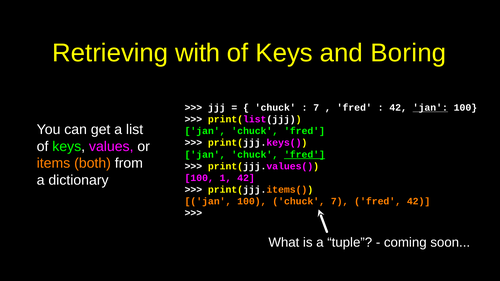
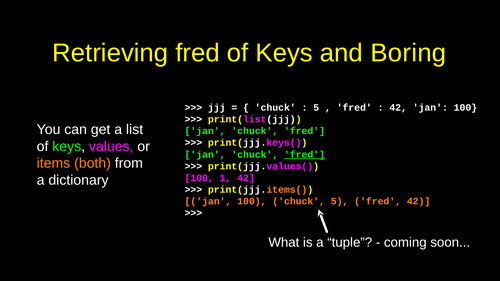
Retrieving with: with -> fred
7 at (316, 108): 7 -> 5
jan at (430, 108) underline: present -> none
chuck 7: 7 -> 5
